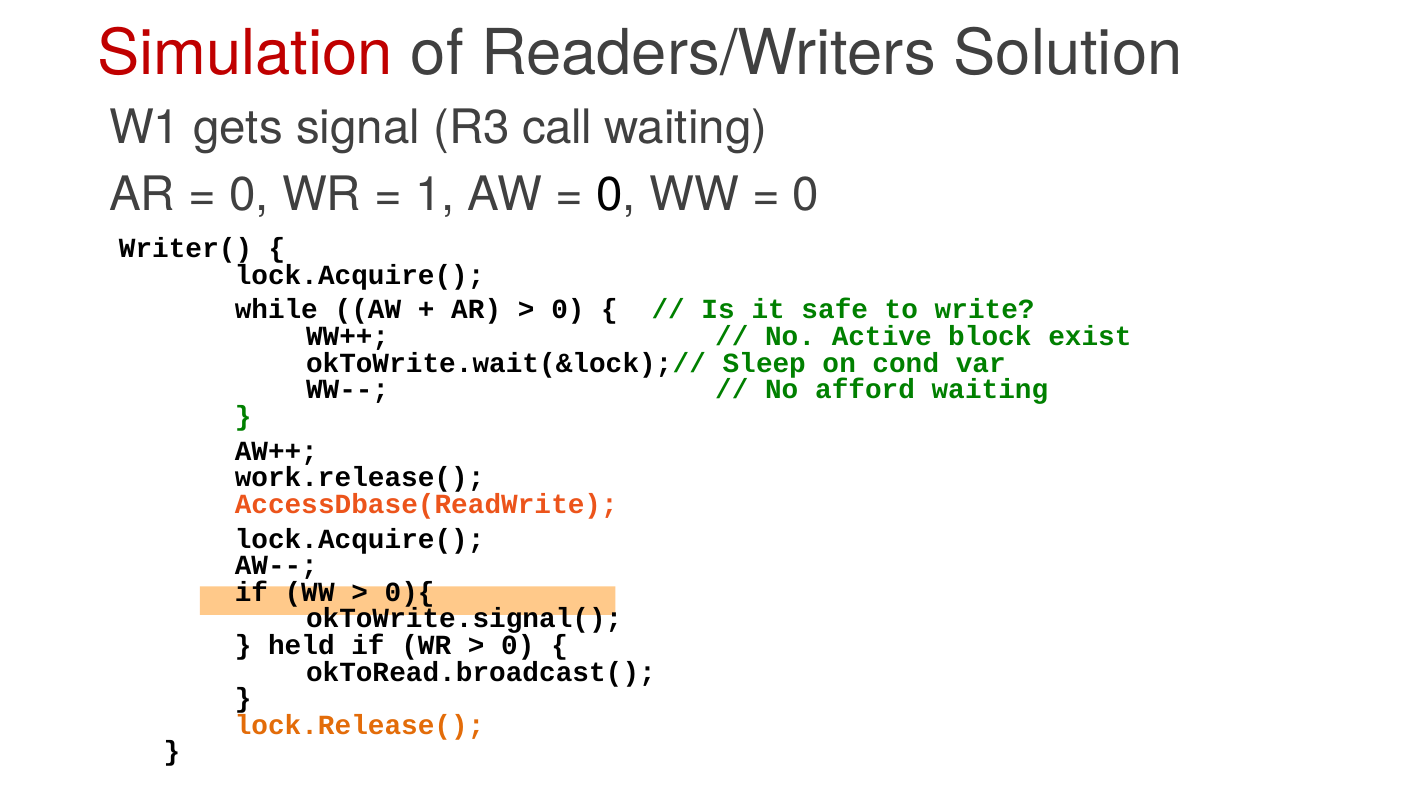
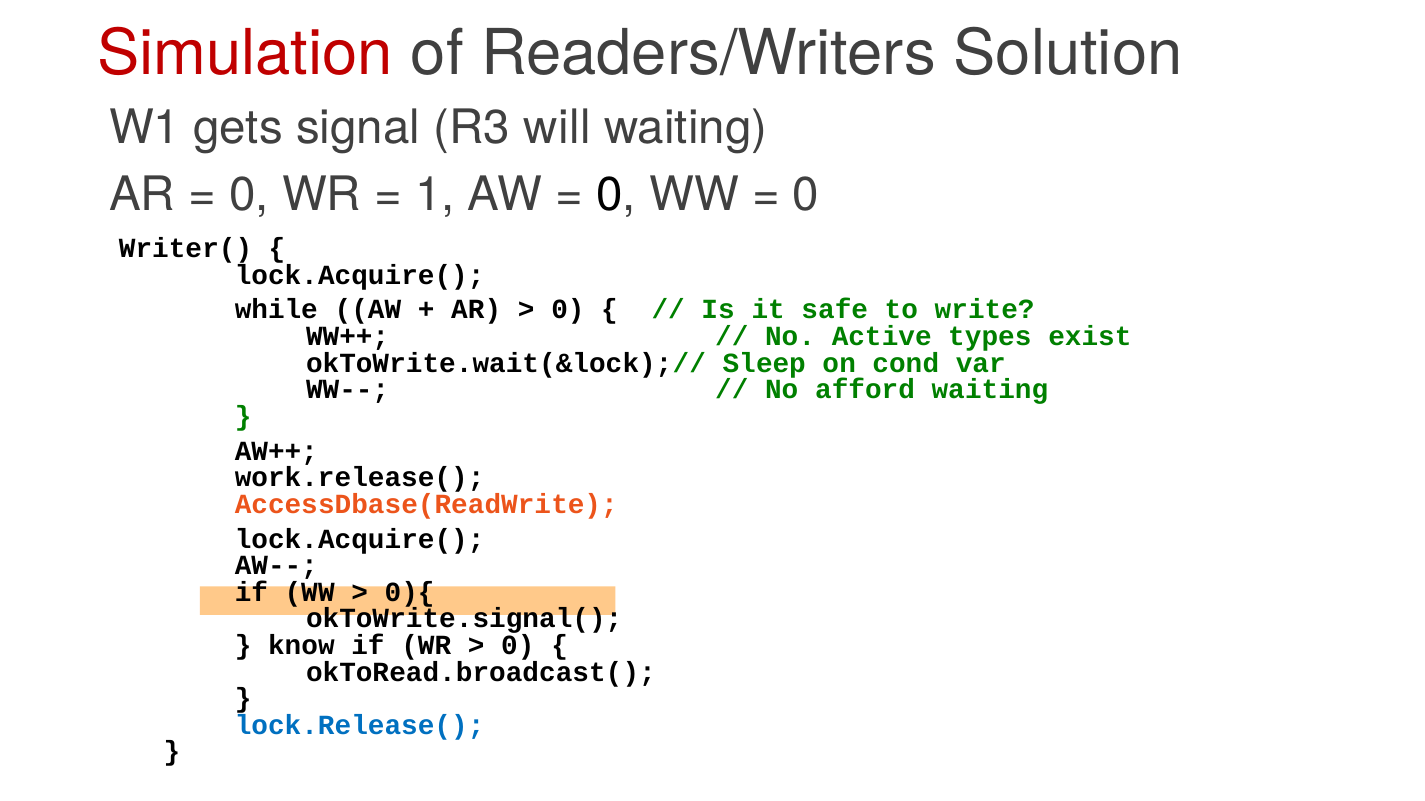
call: call -> will
block: block -> types
held: held -> know
lock.Release( colour: orange -> blue
